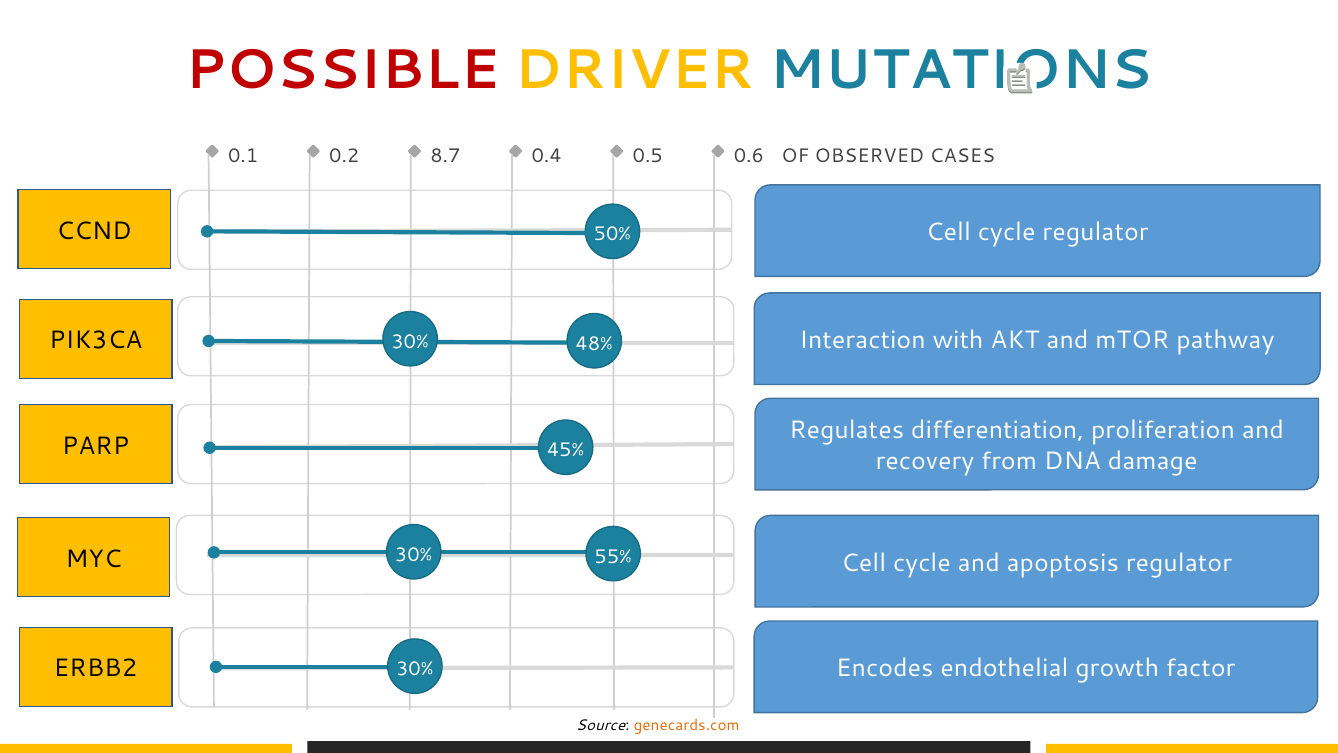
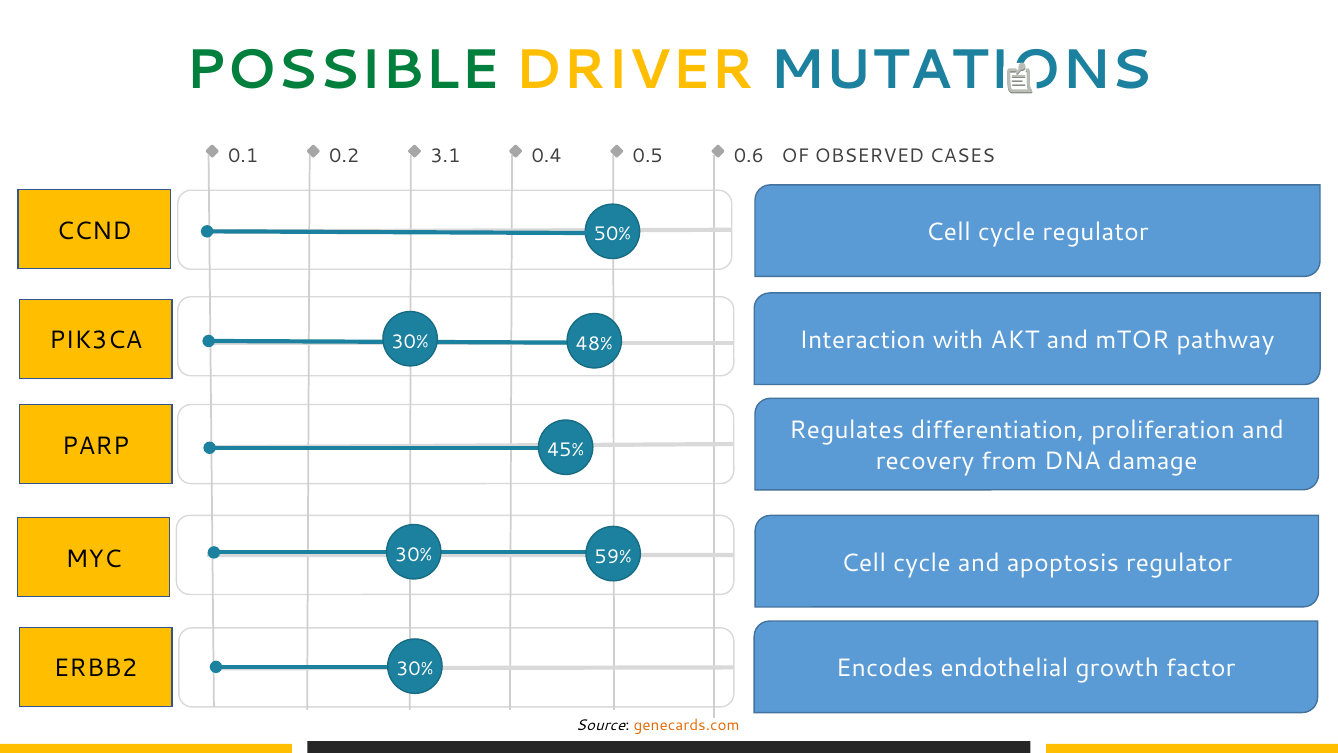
POSSIBLE colour: red -> green
8.7: 8.7 -> 3.1
55%: 55% -> 59%
